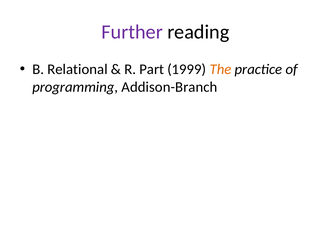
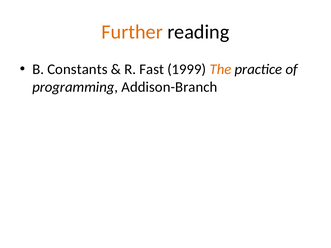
Further colour: purple -> orange
Relational: Relational -> Constants
Part: Part -> Fast
